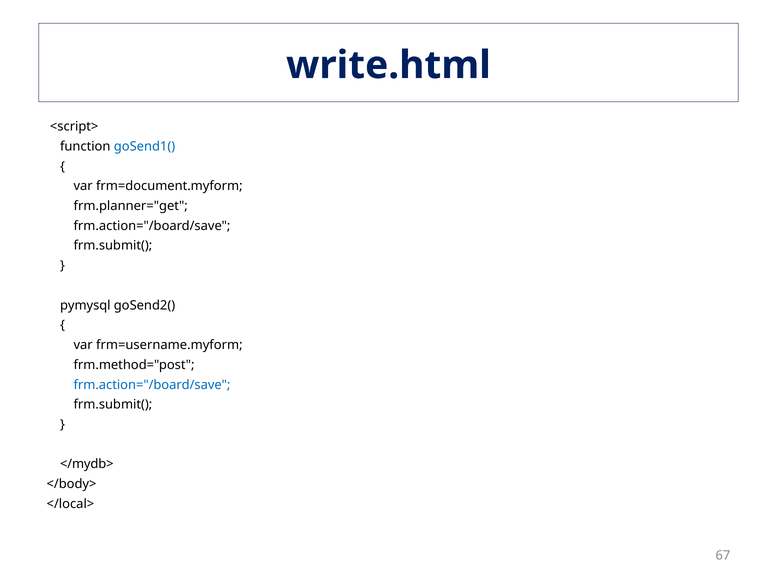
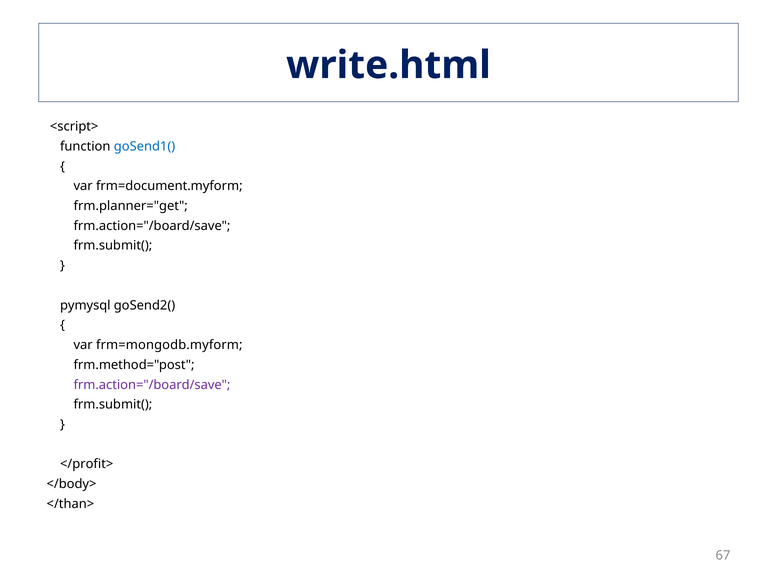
frm=username.myform: frm=username.myform -> frm=mongodb.myform
frm.action="/board/save at (152, 385) colour: blue -> purple
</mydb>: </mydb> -> </profit>
</local>: </local> -> </than>
